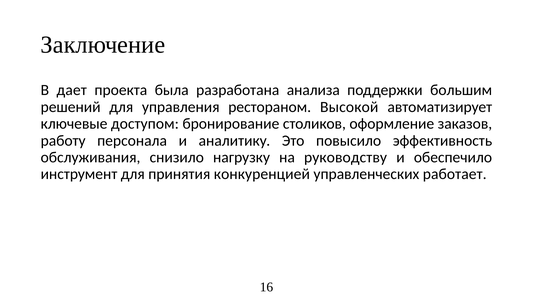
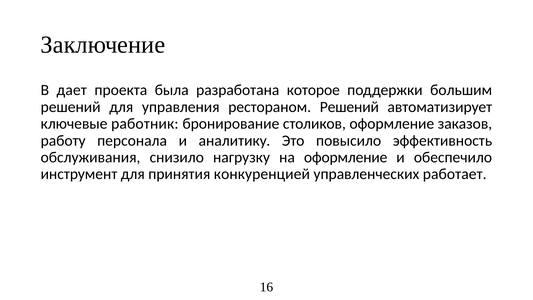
анализа: анализа -> которое
рестораном Высокой: Высокой -> Решений
доступом: доступом -> работник
на руководству: руководству -> оформление
